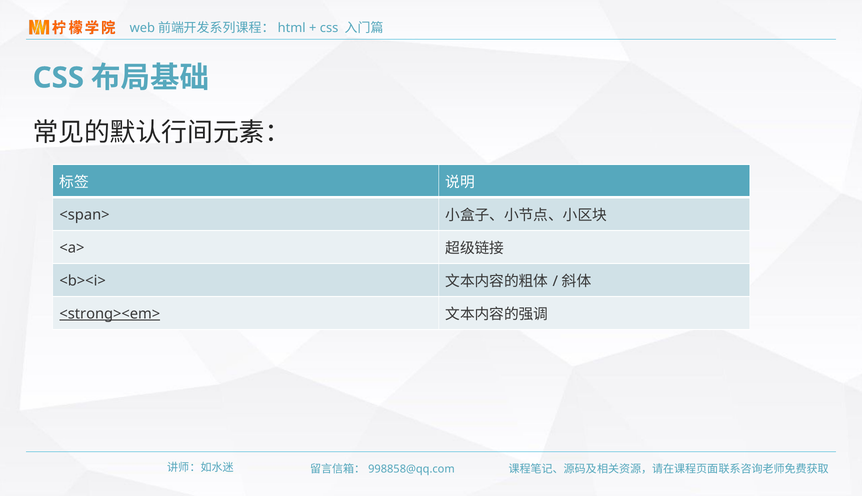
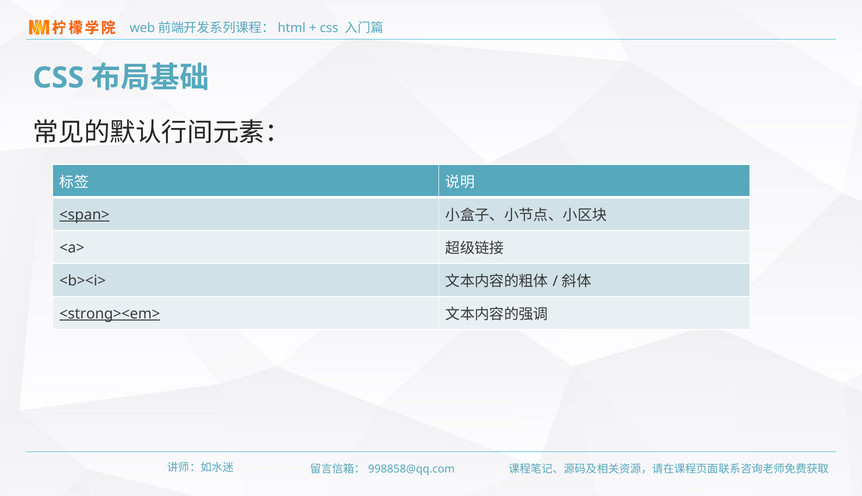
<span> underline: none -> present
